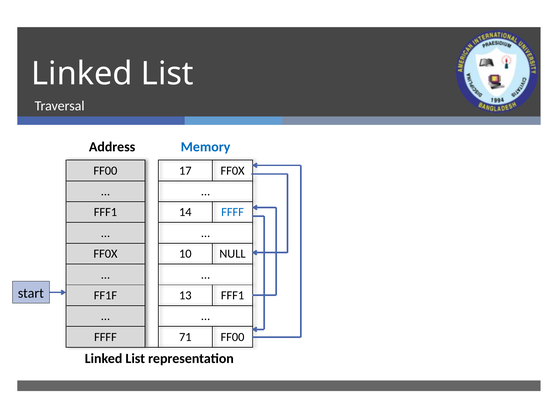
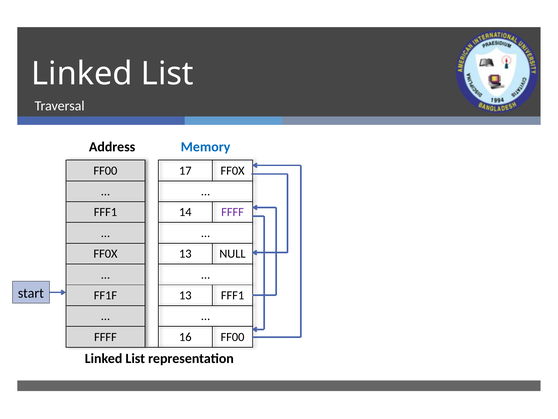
FFFF at (233, 212) colour: blue -> purple
FF0X 10: 10 -> 13
71: 71 -> 16
